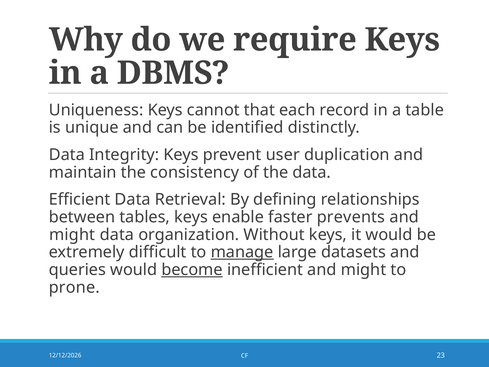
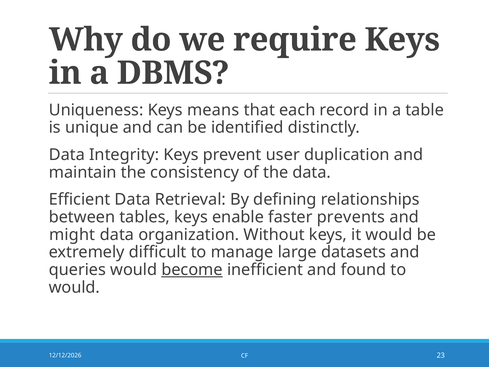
cannot: cannot -> means
manage underline: present -> none
inefficient and might: might -> found
prone at (74, 287): prone -> would
